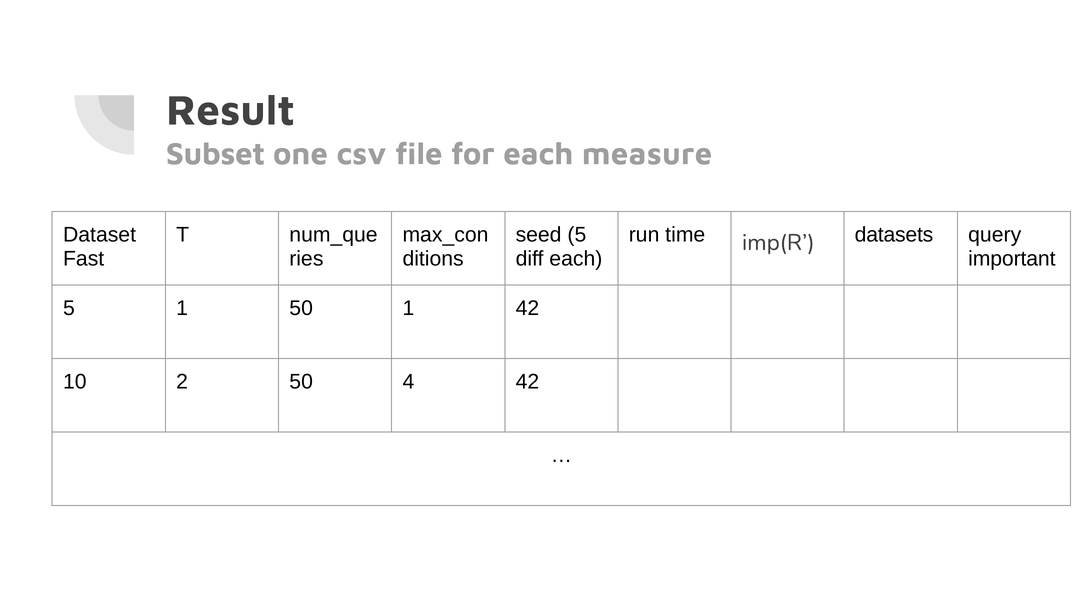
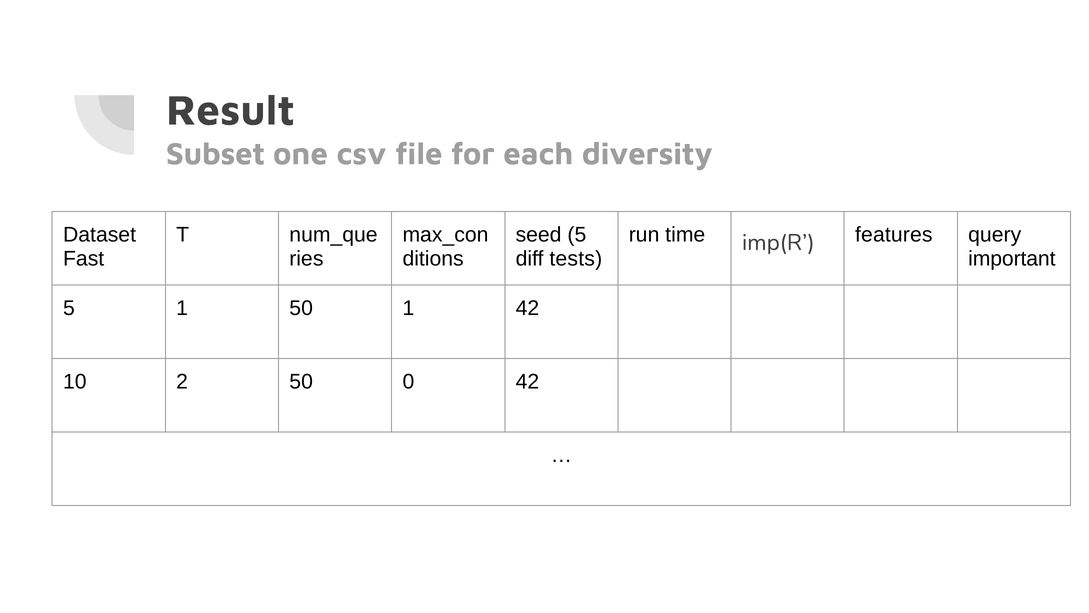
measure: measure -> diversity
datasets: datasets -> features
diff each: each -> tests
4: 4 -> 0
